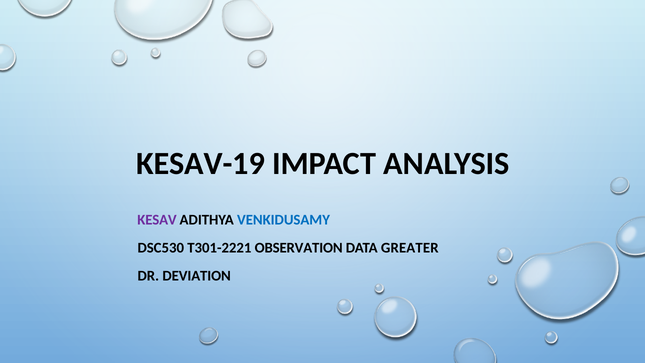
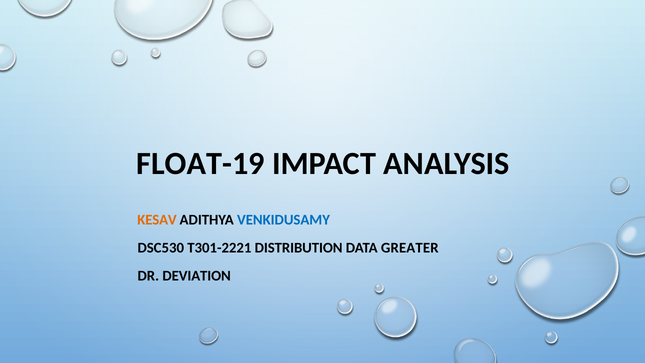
KESAV-19: KESAV-19 -> FLOAT-19
KESAV colour: purple -> orange
OBSERVATION: OBSERVATION -> DISTRIBUTION
